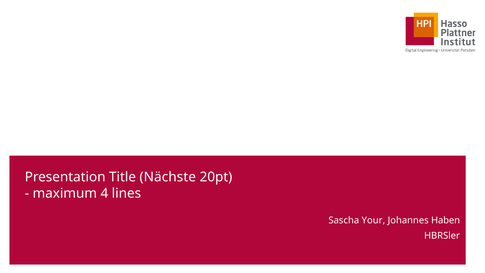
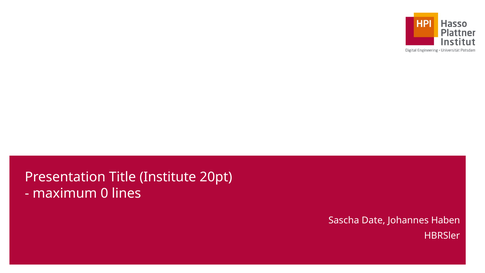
Nächste: Nächste -> Institute
4: 4 -> 0
Your: Your -> Date
